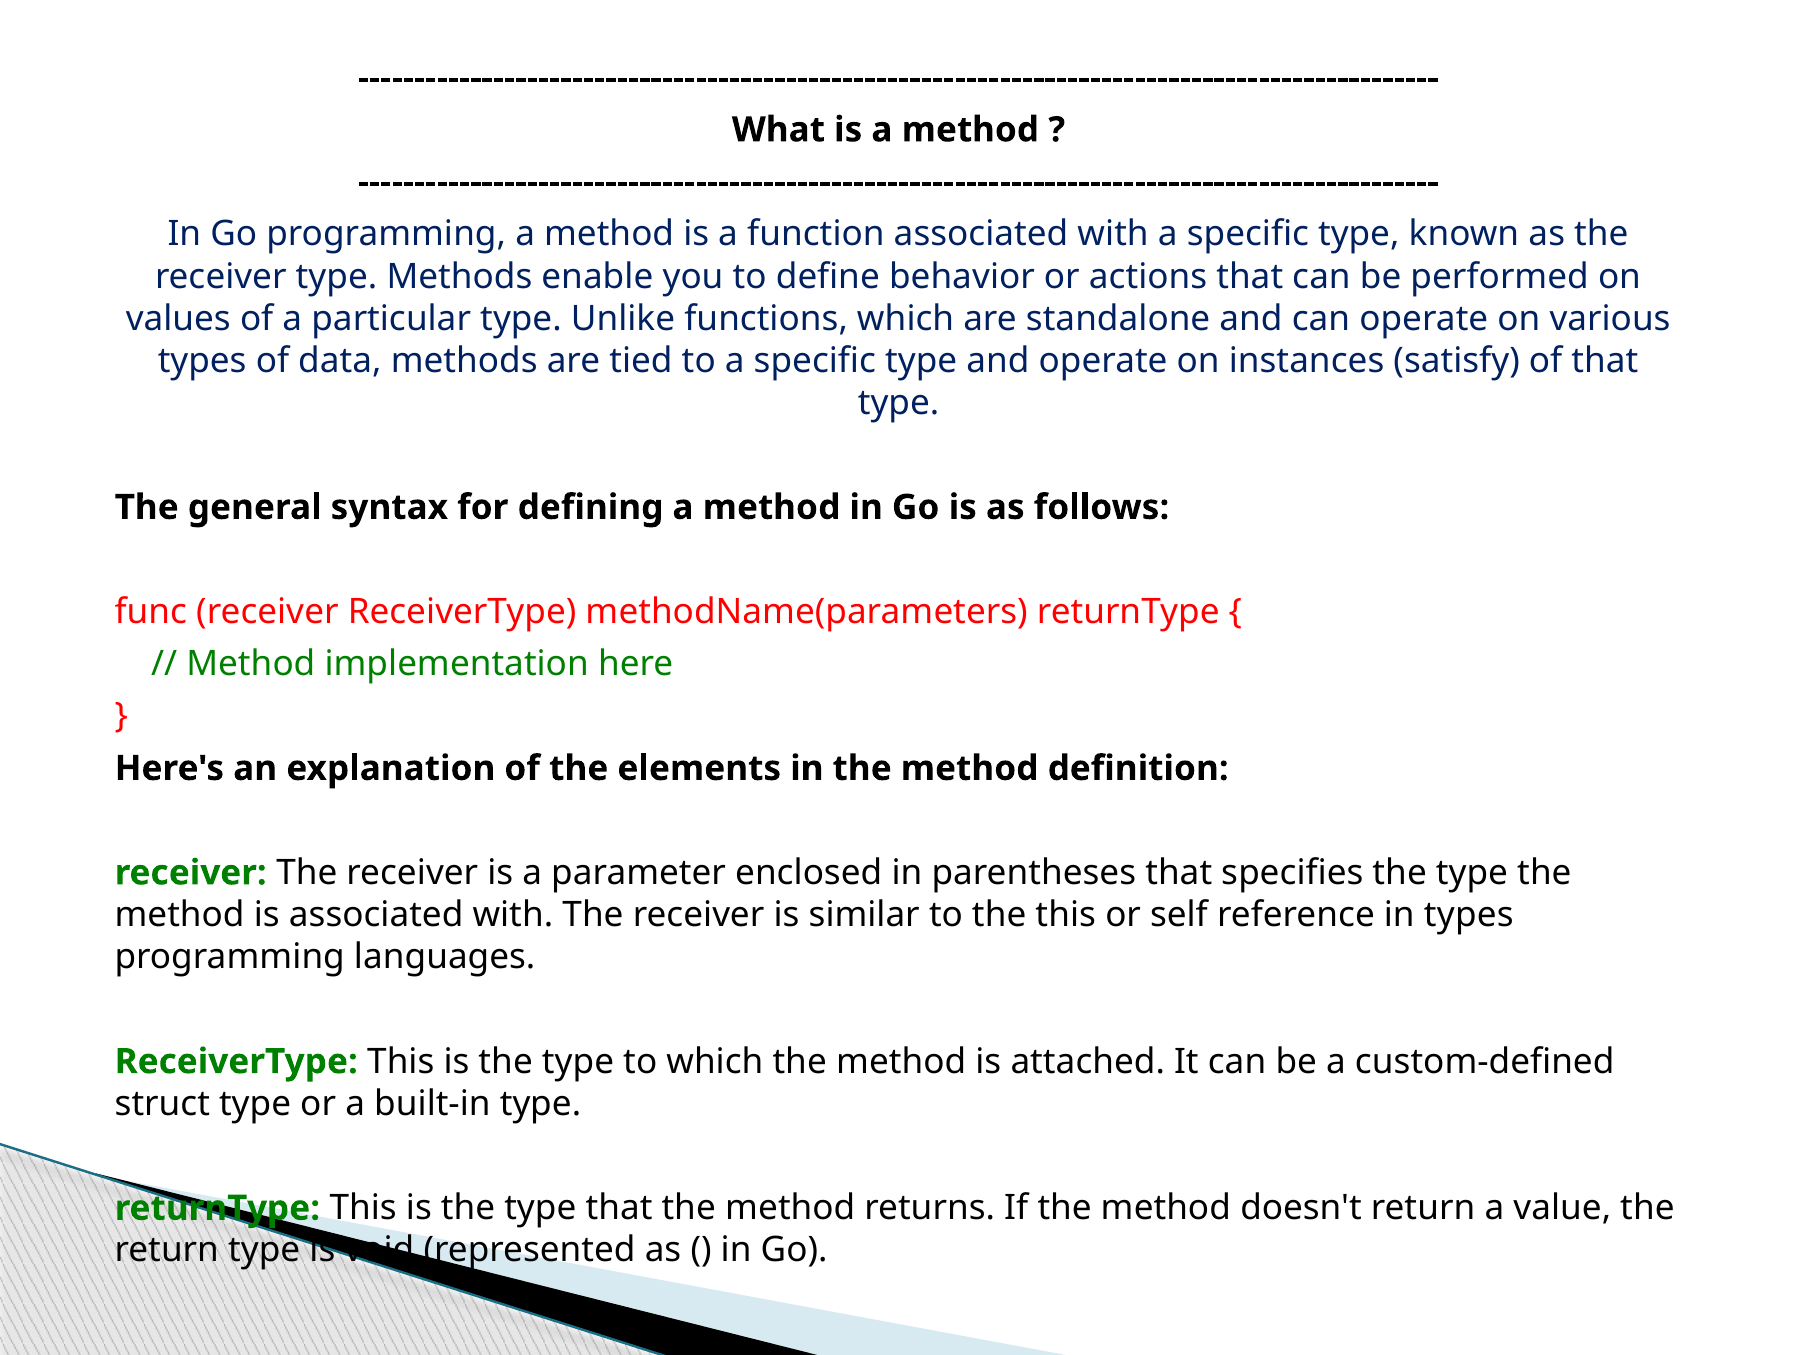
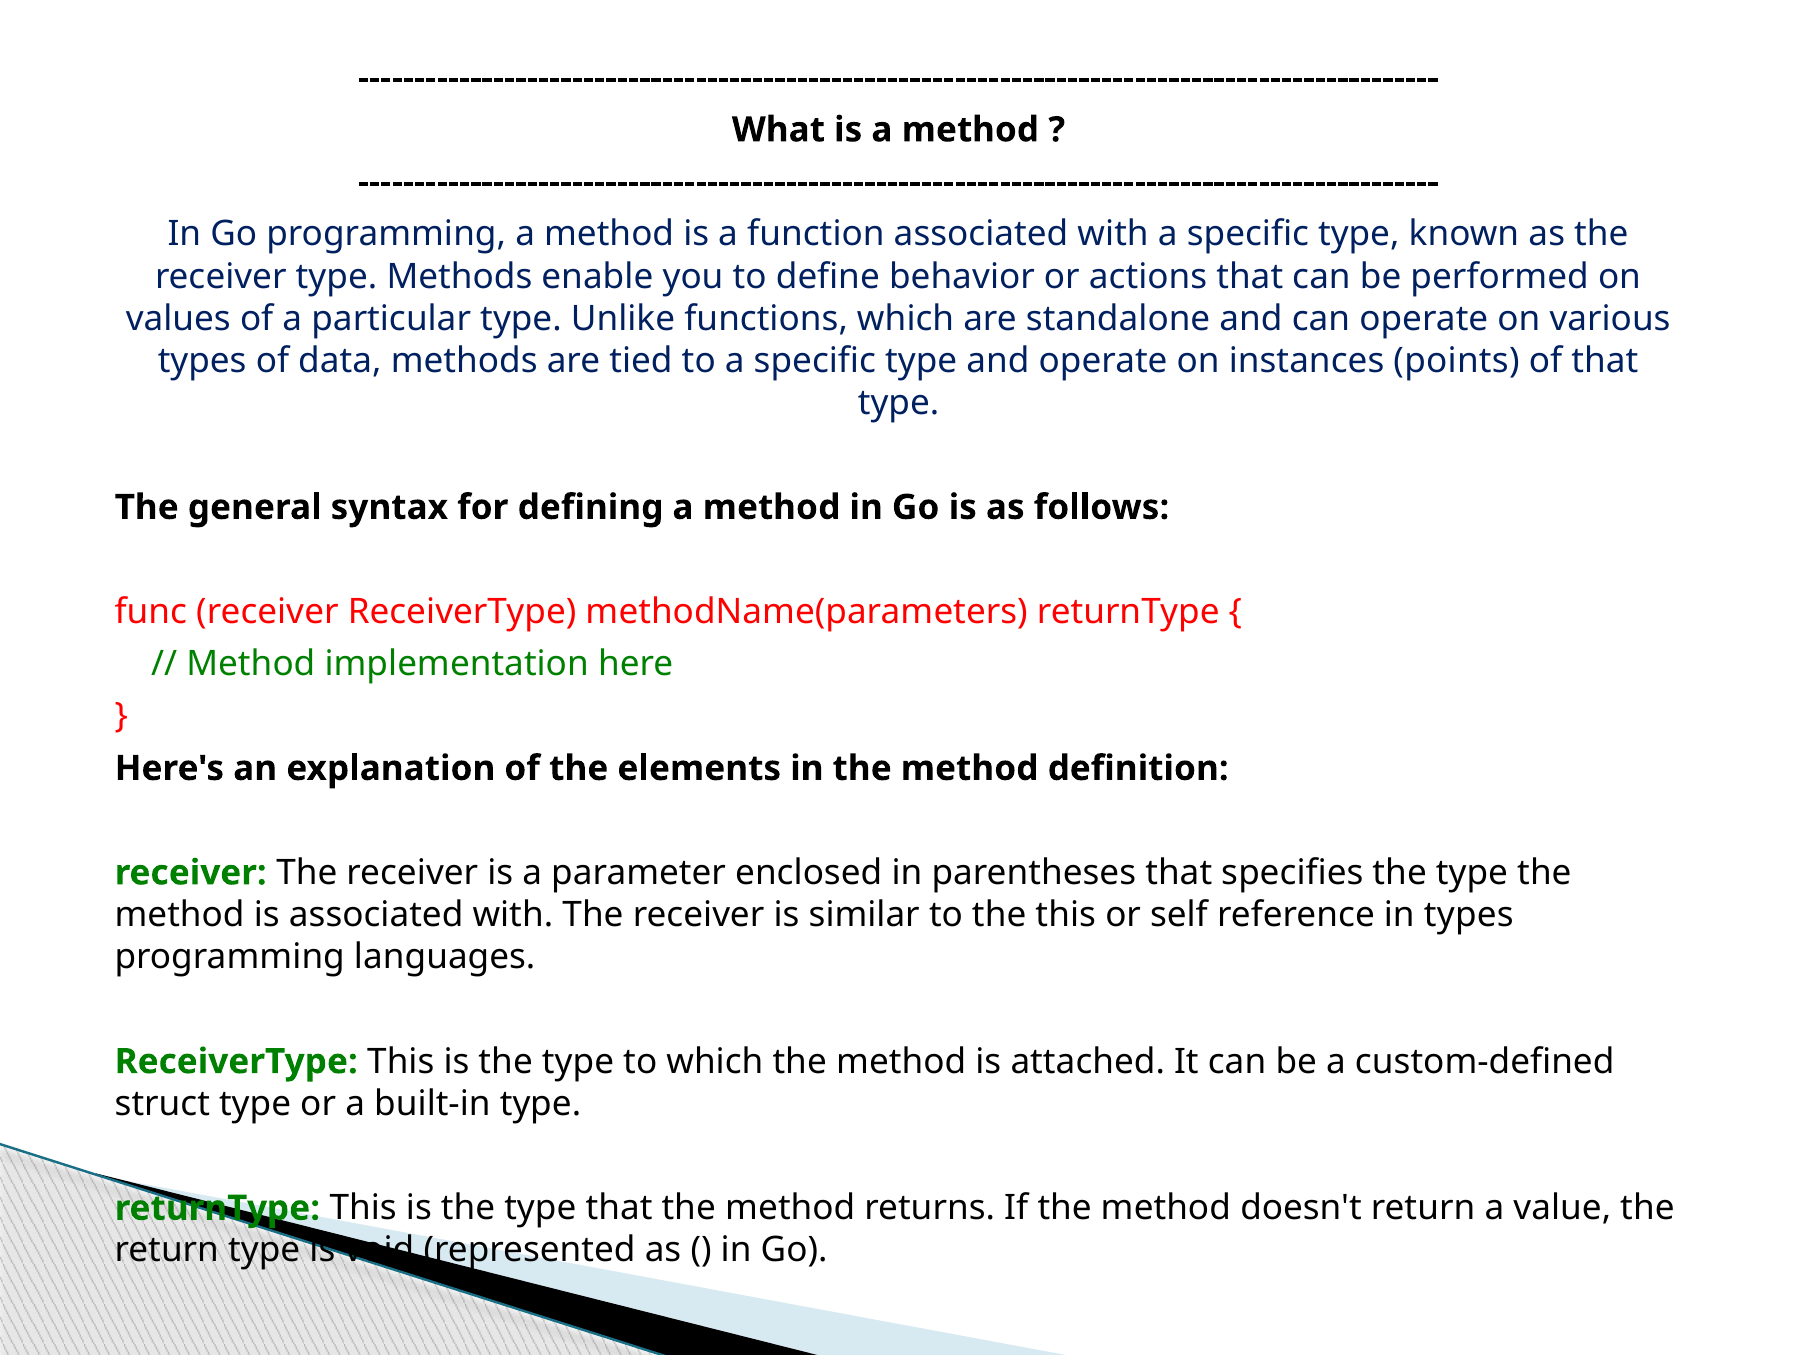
satisfy: satisfy -> points
